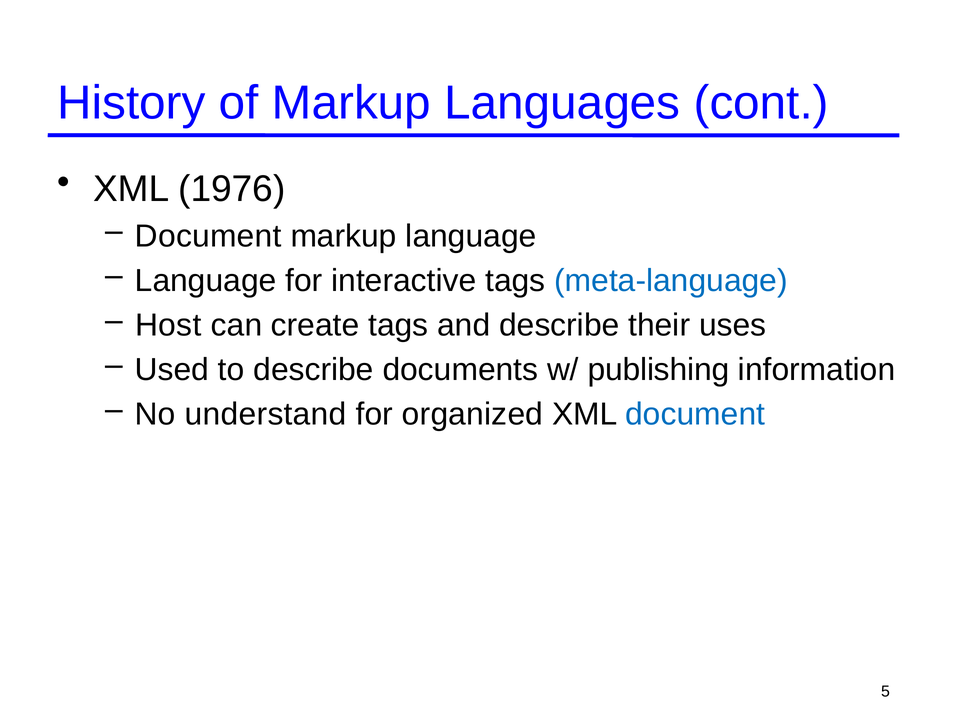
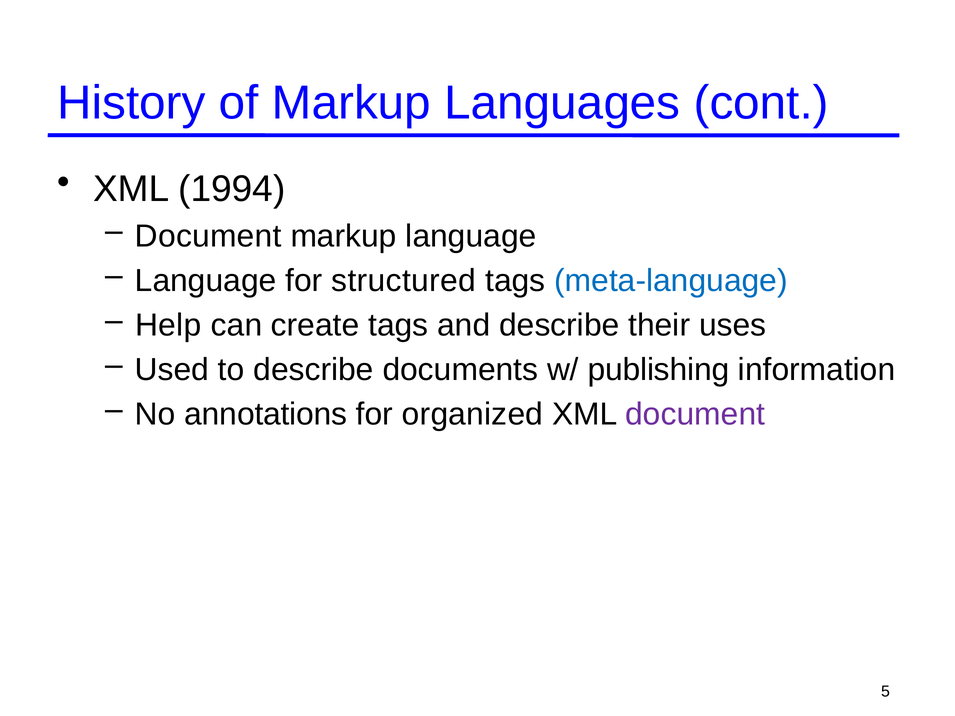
1976: 1976 -> 1994
interactive: interactive -> structured
Host: Host -> Help
understand: understand -> annotations
document at (695, 414) colour: blue -> purple
